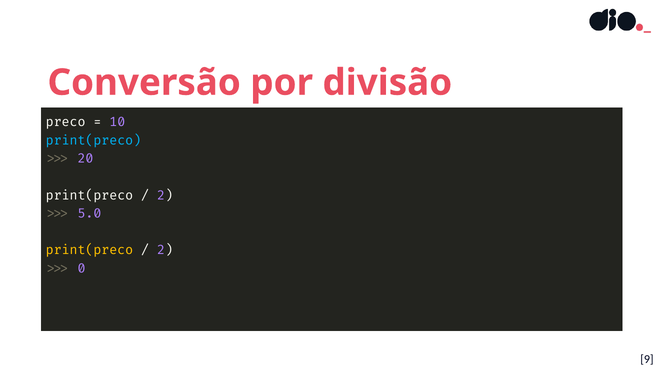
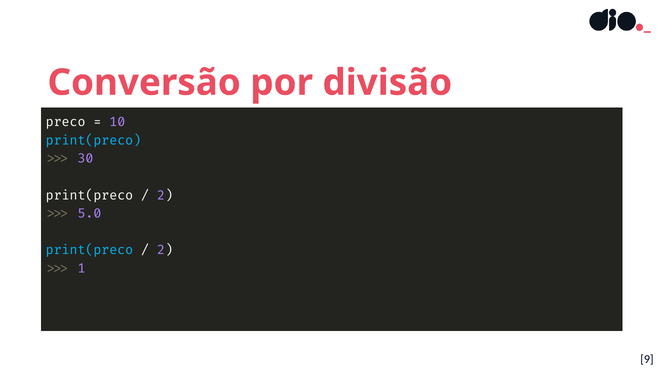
20: 20 -> 30
print(preco at (89, 250) colour: yellow -> light blue
0: 0 -> 1
